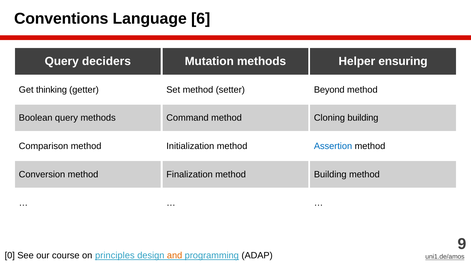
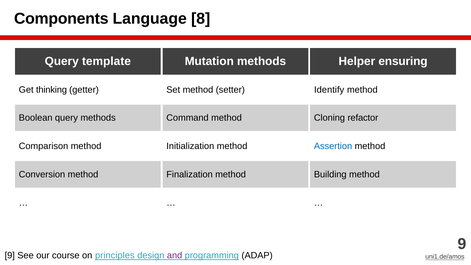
Conventions: Conventions -> Components
6: 6 -> 8
deciders: deciders -> template
Beyond: Beyond -> Identify
Cloning building: building -> refactor
0 at (10, 256): 0 -> 9
and colour: orange -> purple
